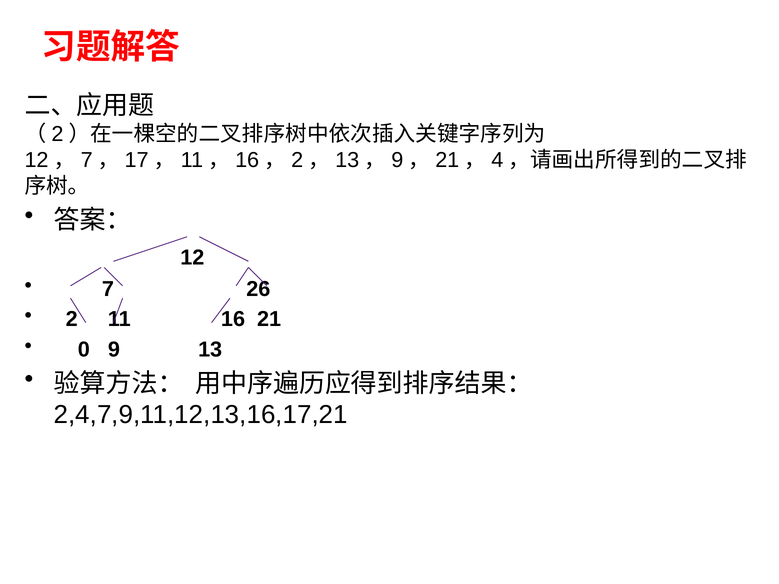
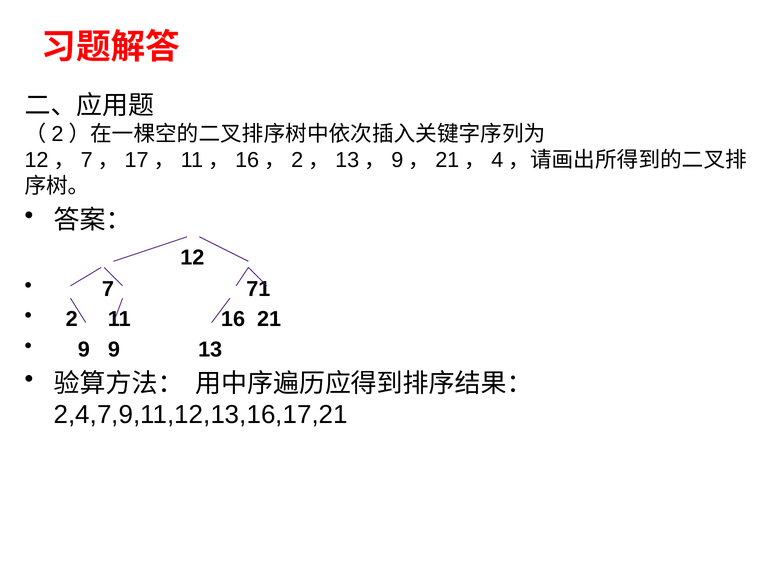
26: 26 -> 71
0 at (84, 350): 0 -> 9
